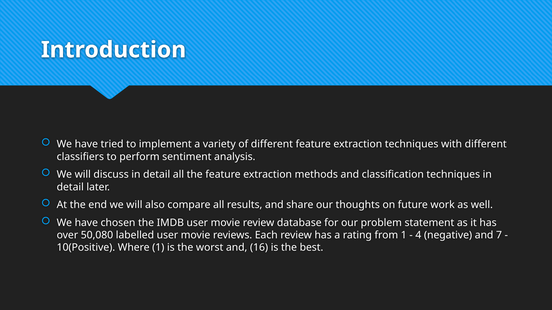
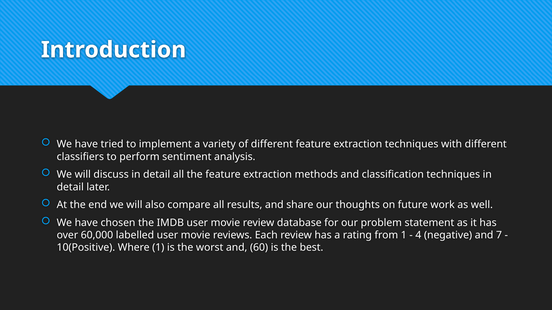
50,080: 50,080 -> 60,000
16: 16 -> 60
